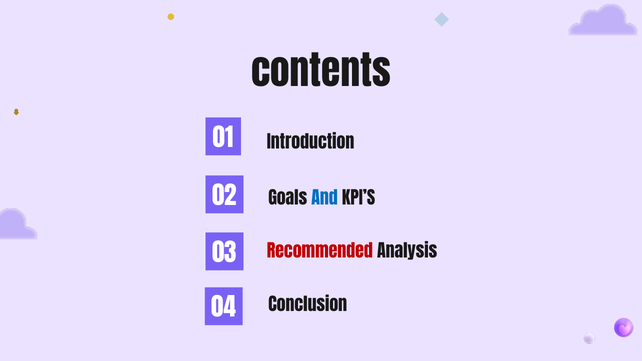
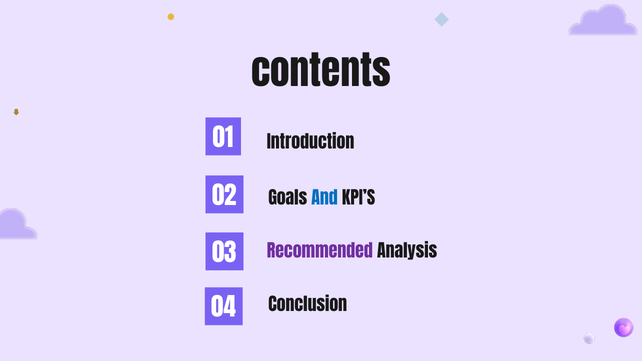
Recommended colour: red -> purple
